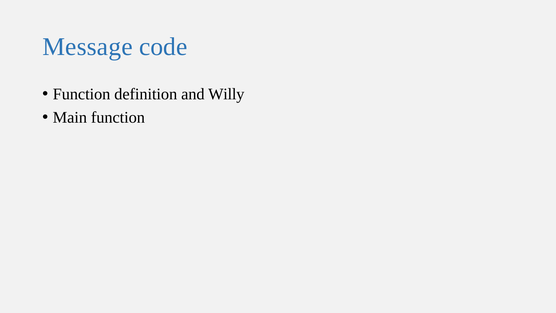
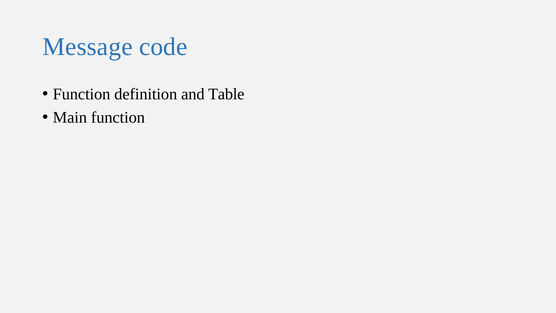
Willy: Willy -> Table
